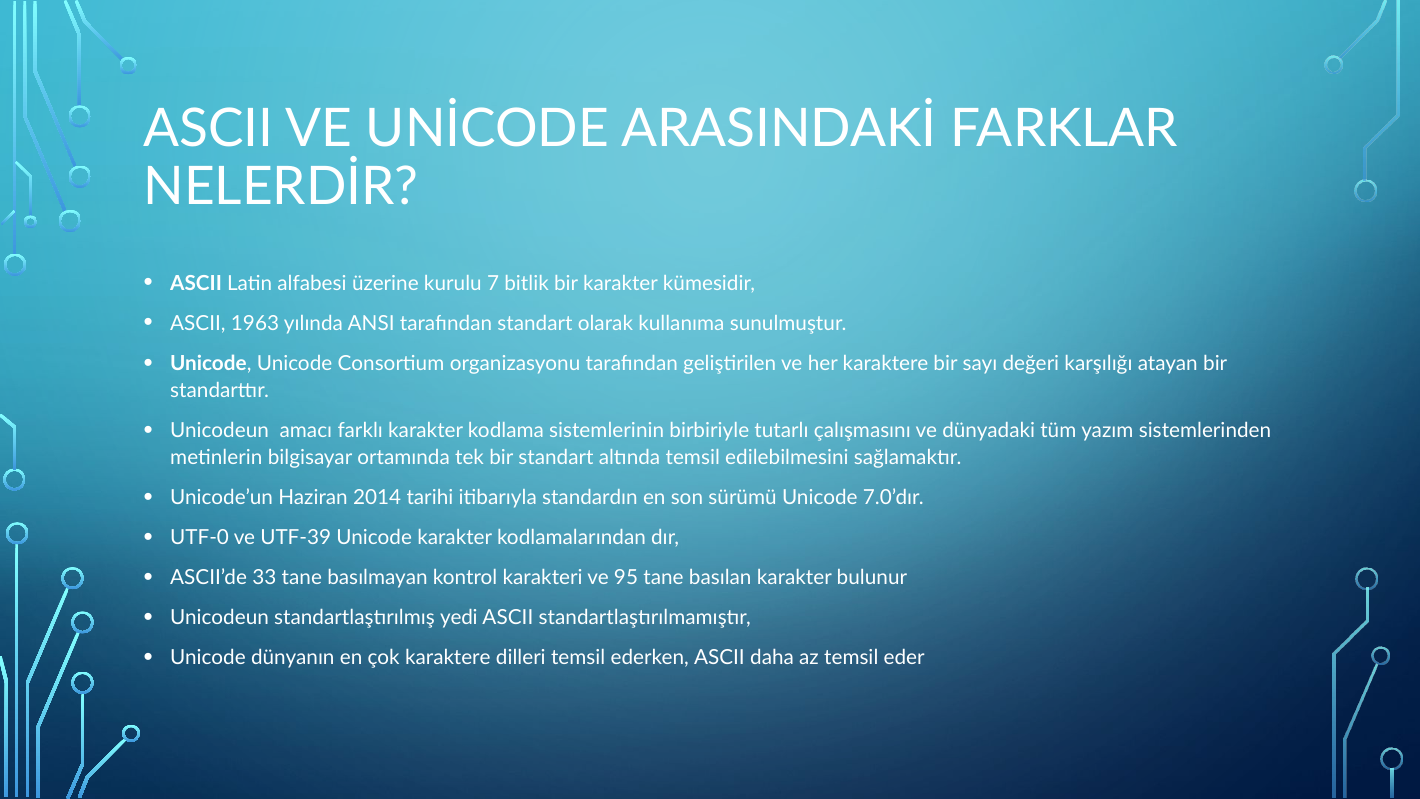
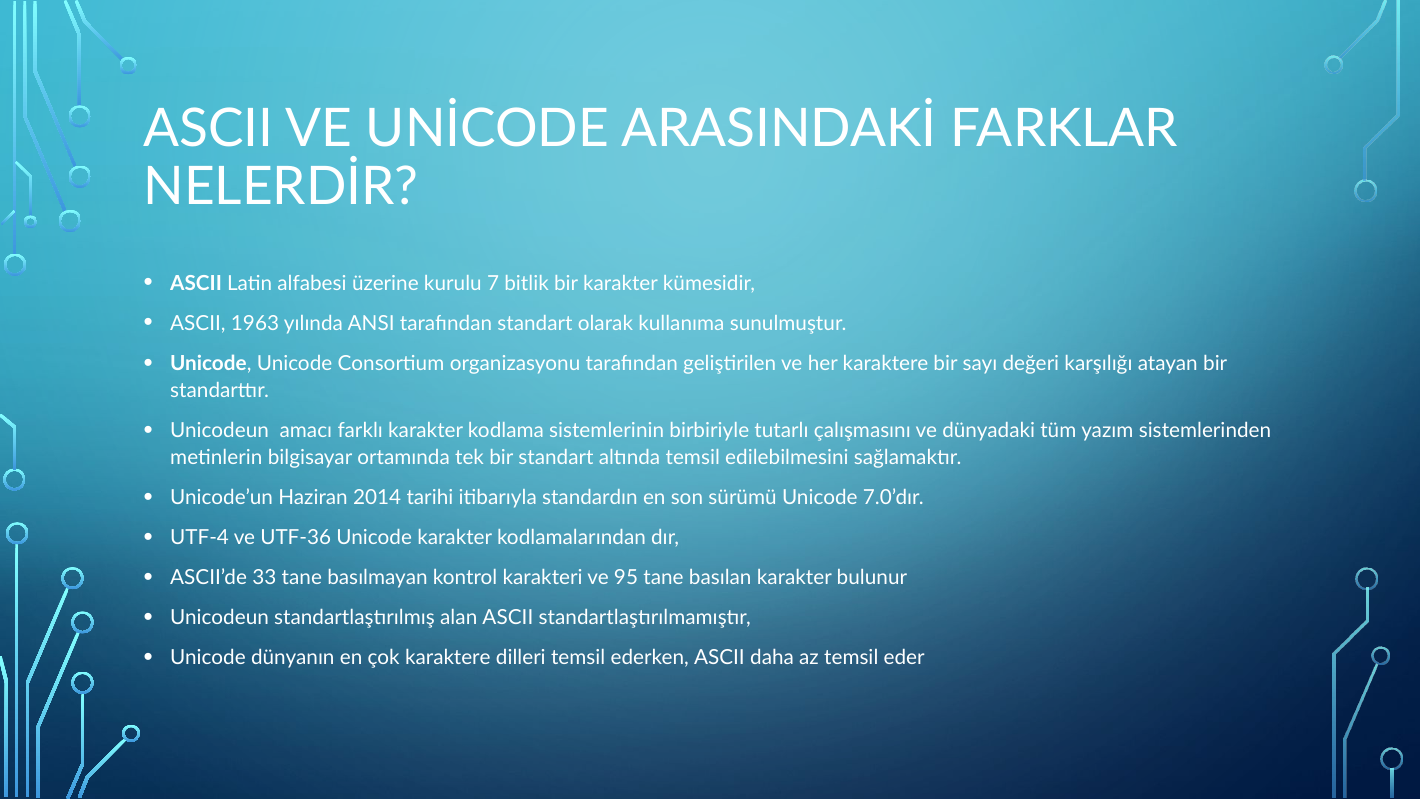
UTF-0: UTF-0 -> UTF-4
UTF-39: UTF-39 -> UTF-36
yedi: yedi -> alan
